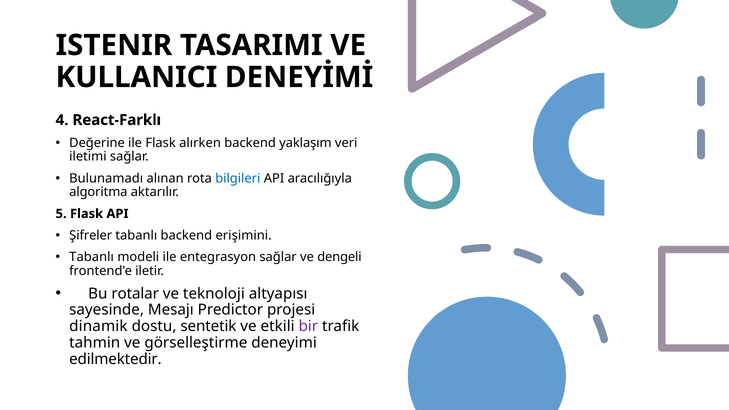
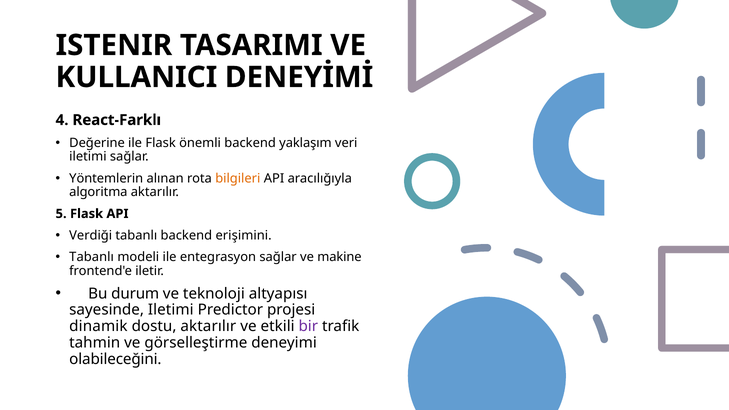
alırken: alırken -> önemli
Bulunamadı: Bulunamadı -> Yöntemlerin
bilgileri colour: blue -> orange
Şifreler: Şifreler -> Verdiği
dengeli: dengeli -> makine
rotalar: rotalar -> durum
sayesinde Mesajı: Mesajı -> Iletimi
dostu sentetik: sentetik -> aktarılır
edilmektedir: edilmektedir -> olabileceğini
